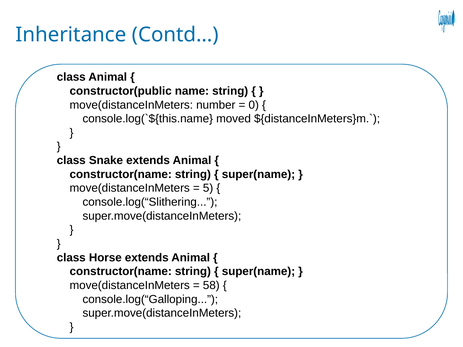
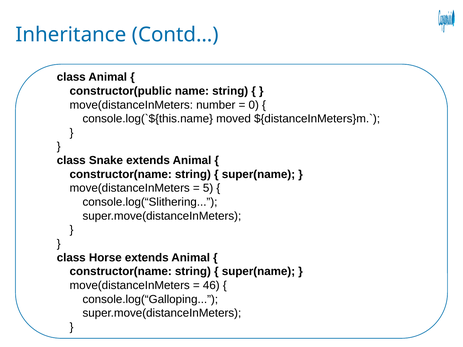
58: 58 -> 46
